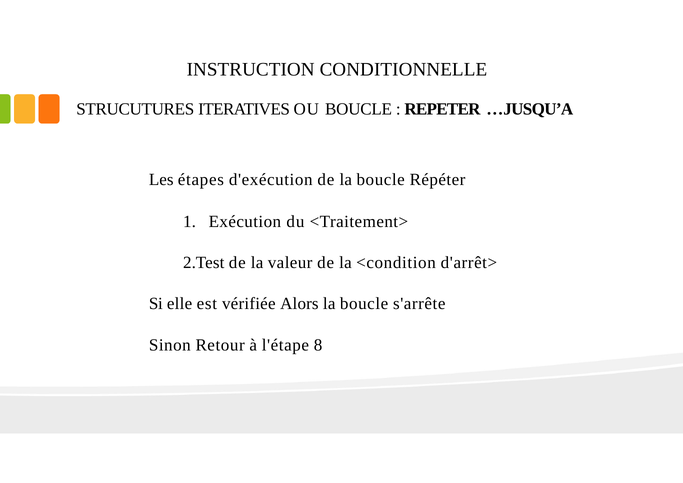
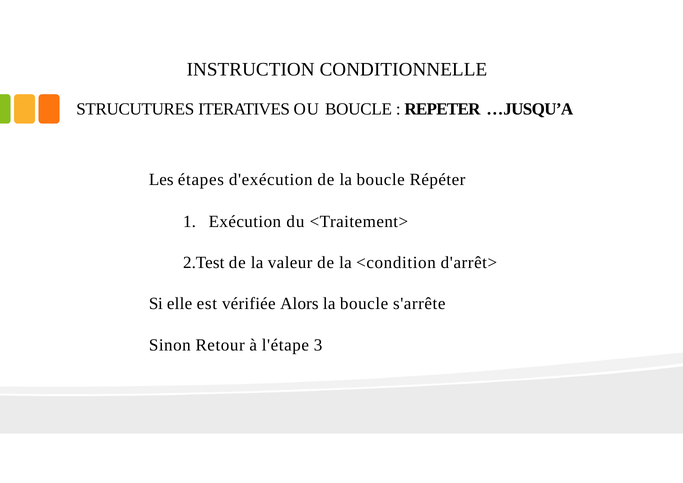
8: 8 -> 3
